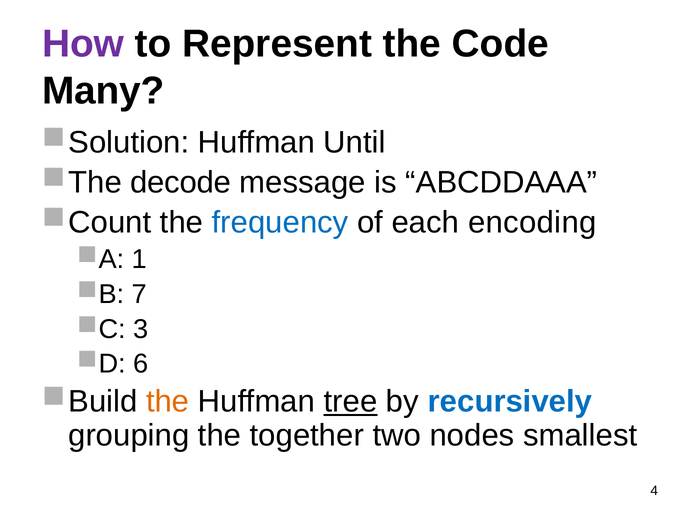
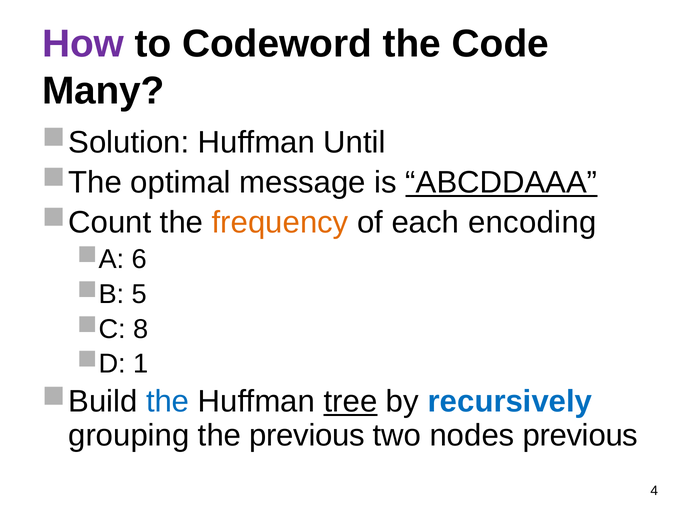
Represent: Represent -> Codeword
decode: decode -> optimal
ABCDDAAA underline: none -> present
frequency colour: blue -> orange
1: 1 -> 6
7: 7 -> 5
3: 3 -> 8
6: 6 -> 1
the at (168, 402) colour: orange -> blue
the together: together -> previous
nodes smallest: smallest -> previous
